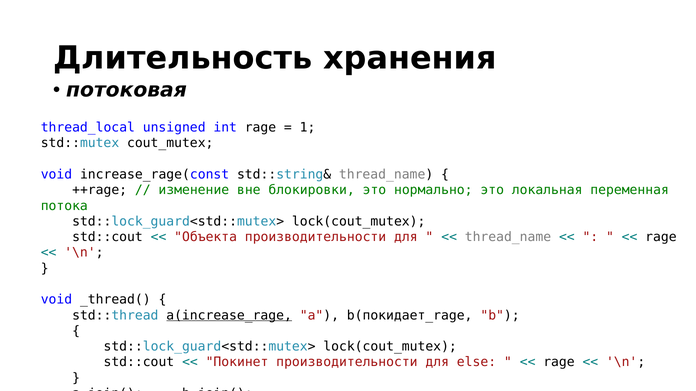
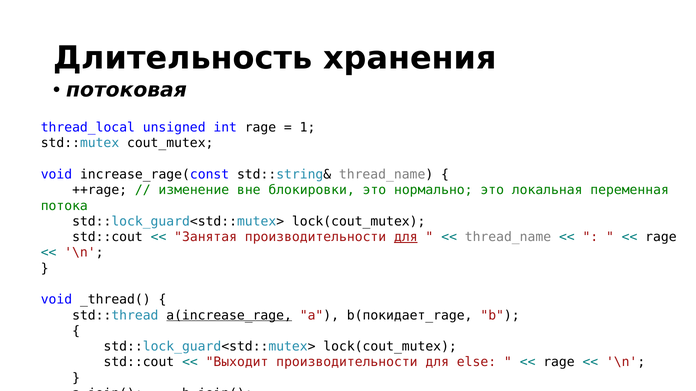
Объекта: Объекта -> Занятая
для at (406, 237) underline: none -> present
Покинет: Покинет -> Выходит
